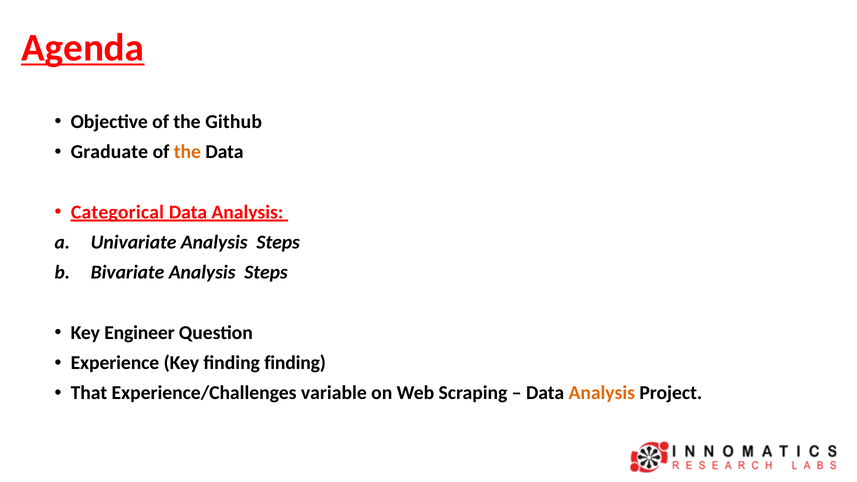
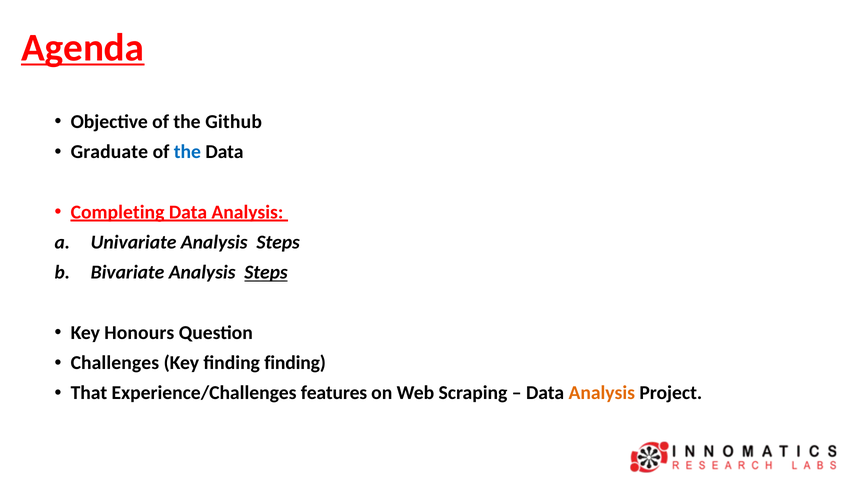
the at (187, 152) colour: orange -> blue
Categorical: Categorical -> Completing
Steps at (266, 272) underline: none -> present
Engineer: Engineer -> Honours
Experience: Experience -> Challenges
variable: variable -> features
